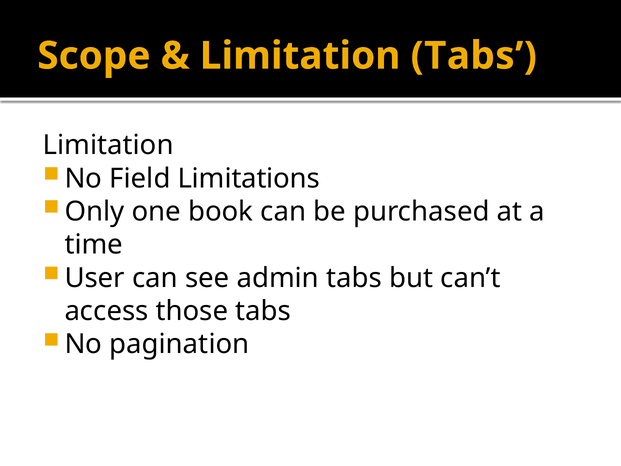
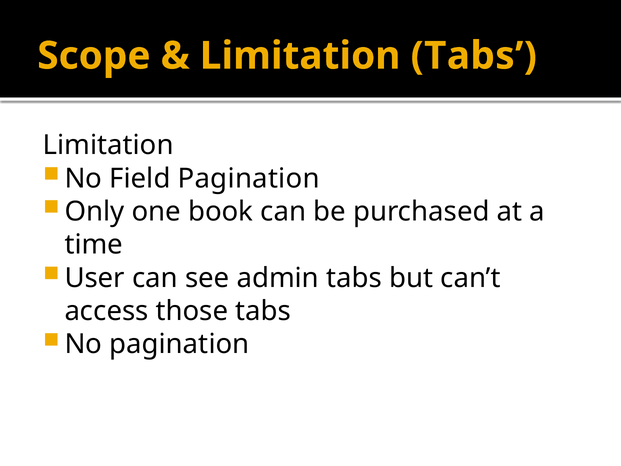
Field Limitations: Limitations -> Pagination
